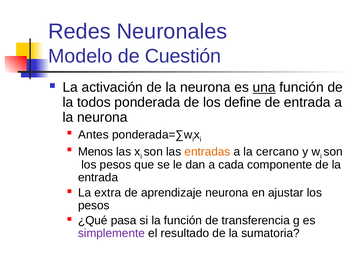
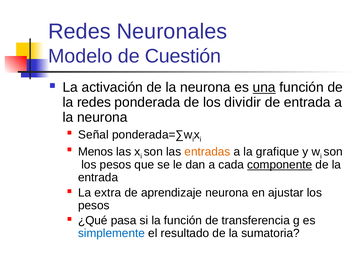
la todos: todos -> redes
define: define -> dividir
Antes: Antes -> Señal
cercano: cercano -> grafique
componente underline: none -> present
simplemente colour: purple -> blue
